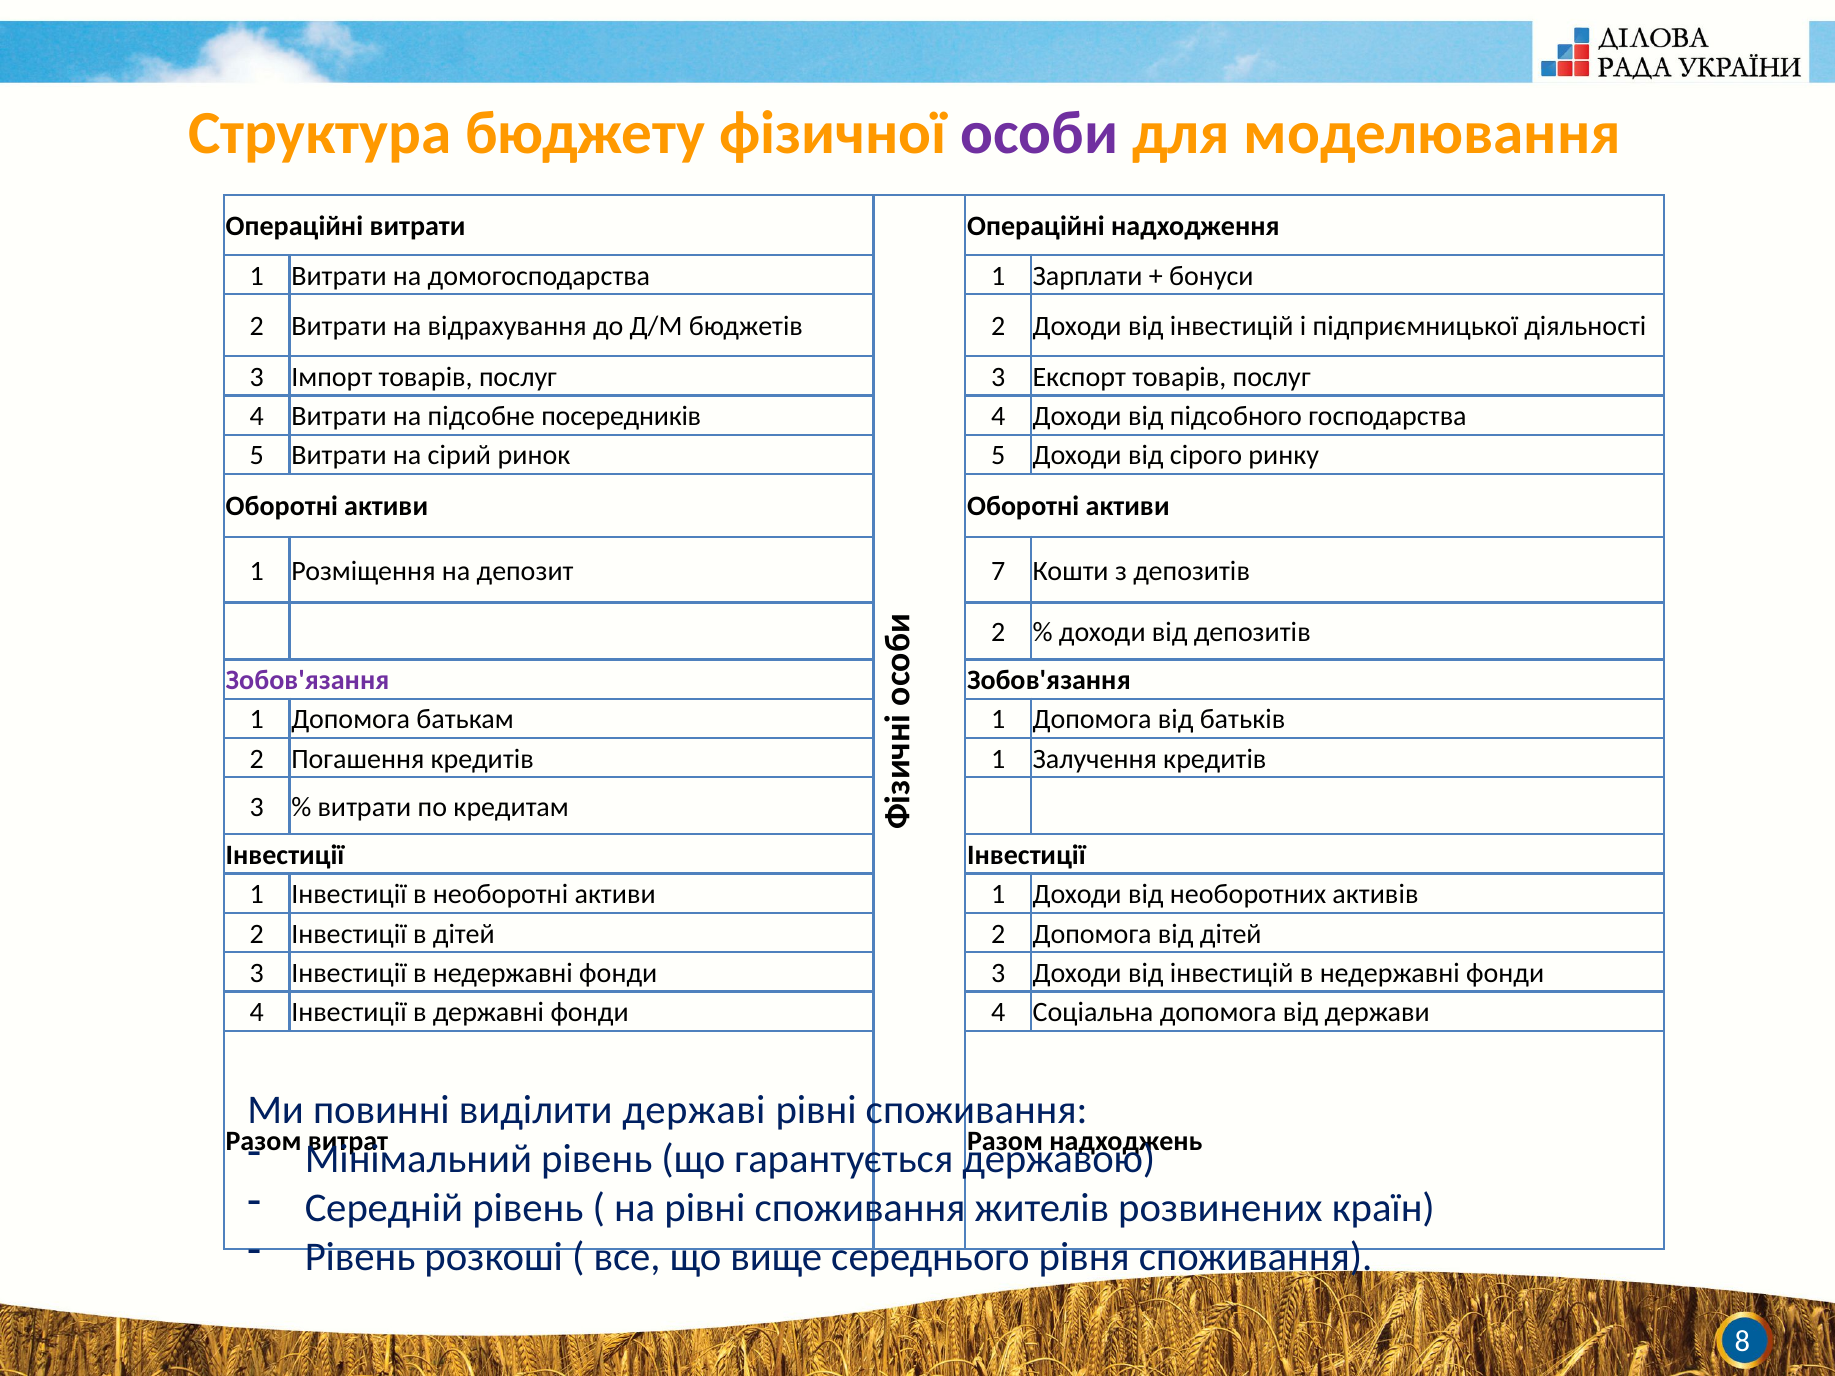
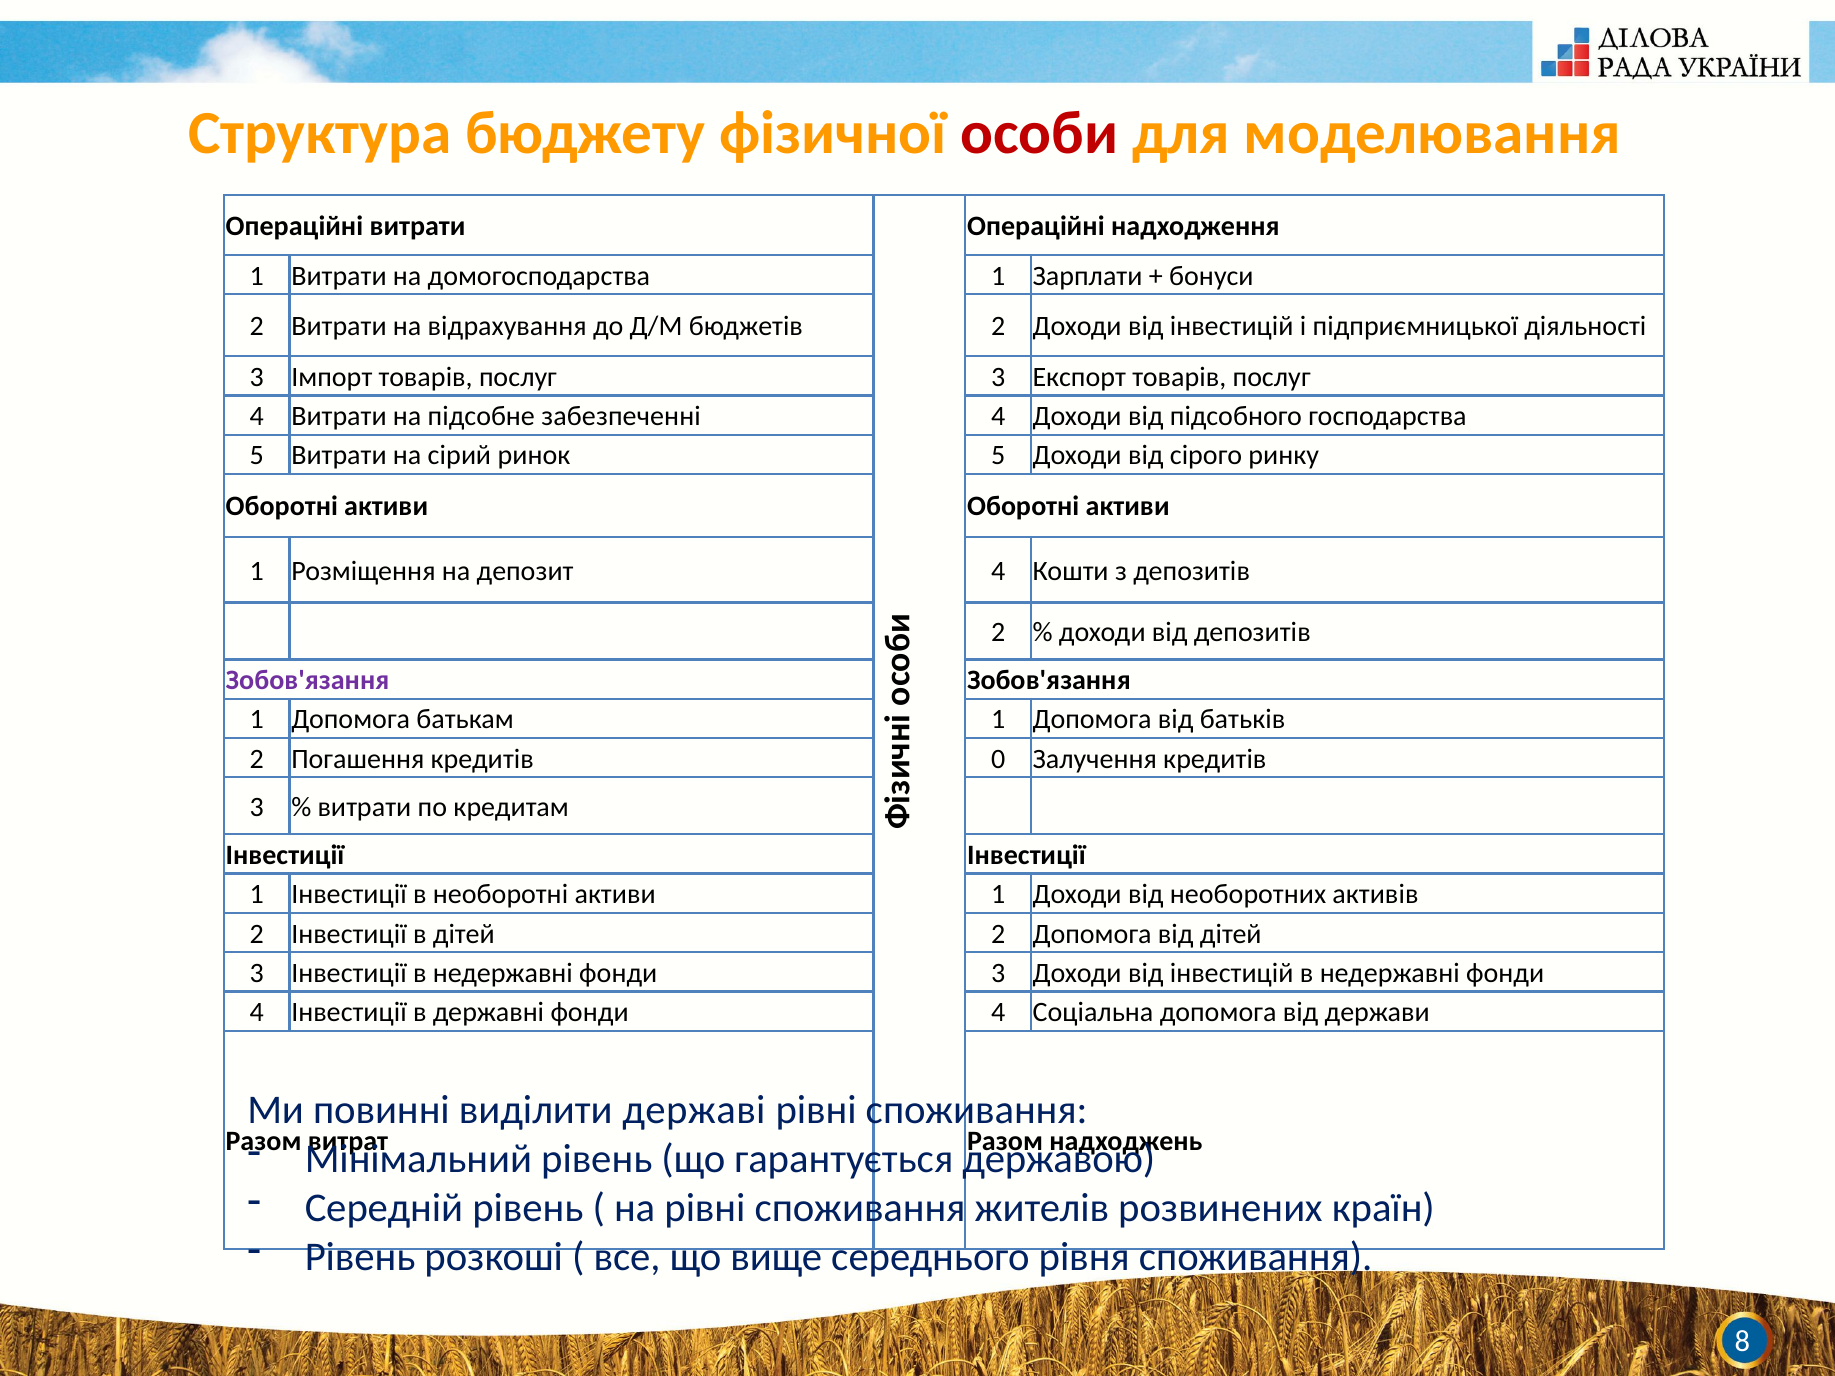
особи colour: purple -> red
посередників: посередників -> забезпеченні
депозит 7: 7 -> 4
кредитів 1: 1 -> 0
